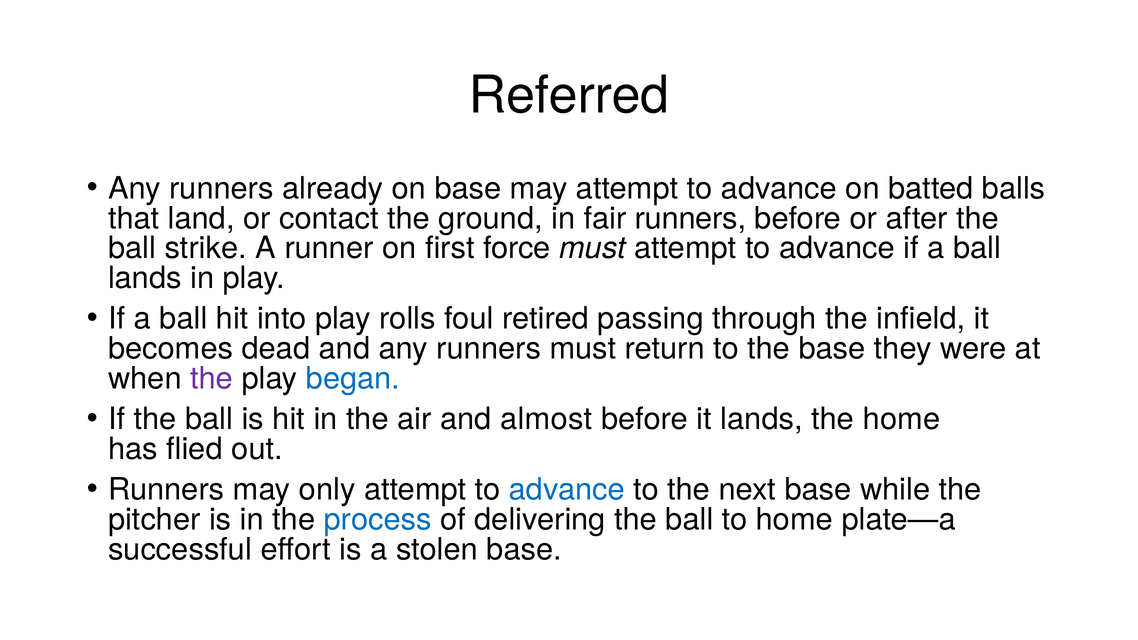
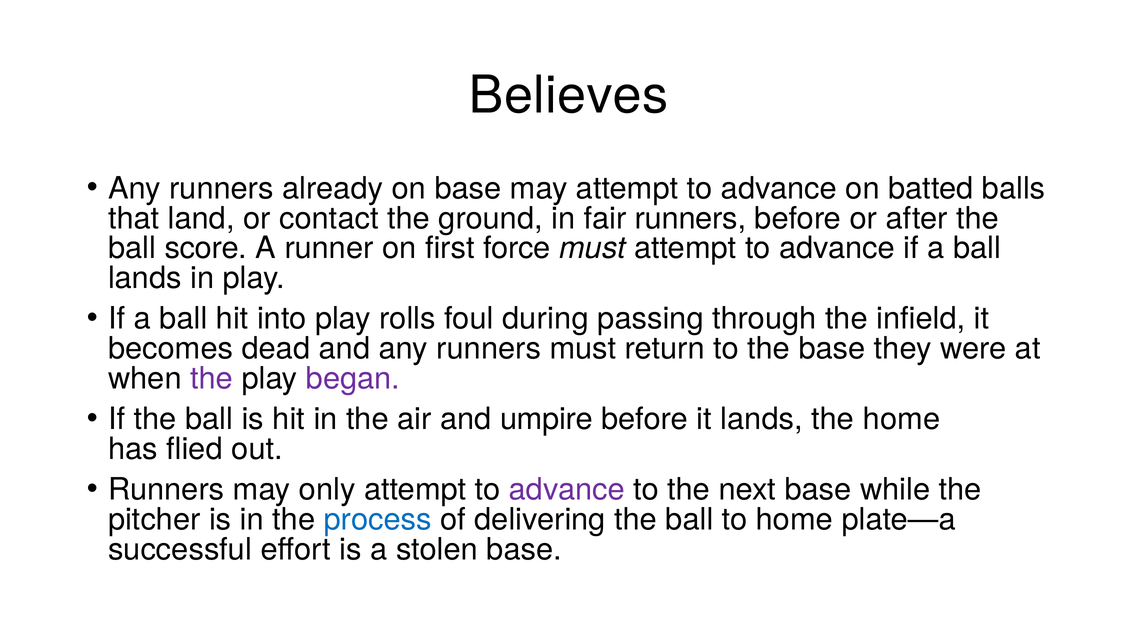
Referred: Referred -> Believes
strike: strike -> score
retired: retired -> during
began colour: blue -> purple
almost: almost -> umpire
advance at (567, 490) colour: blue -> purple
